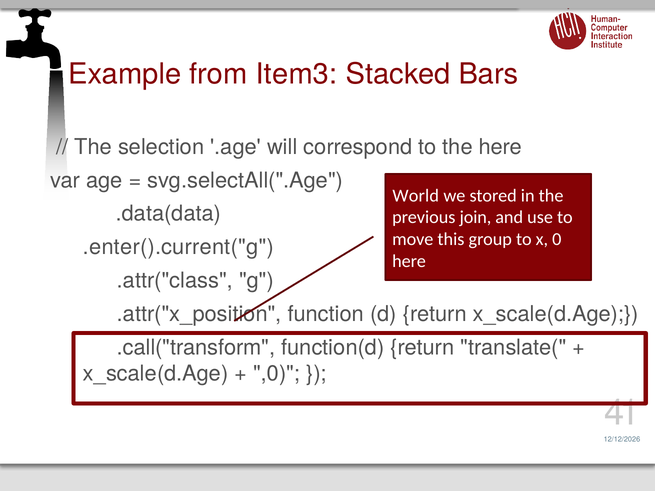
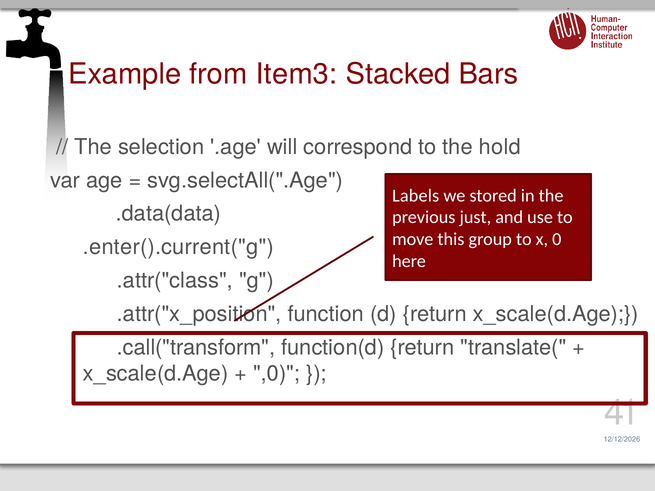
the here: here -> hold
World: World -> Labels
join: join -> just
